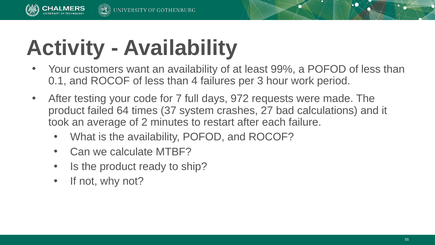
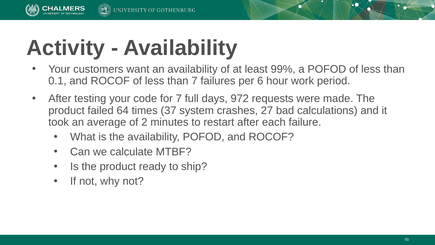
than 4: 4 -> 7
3: 3 -> 6
